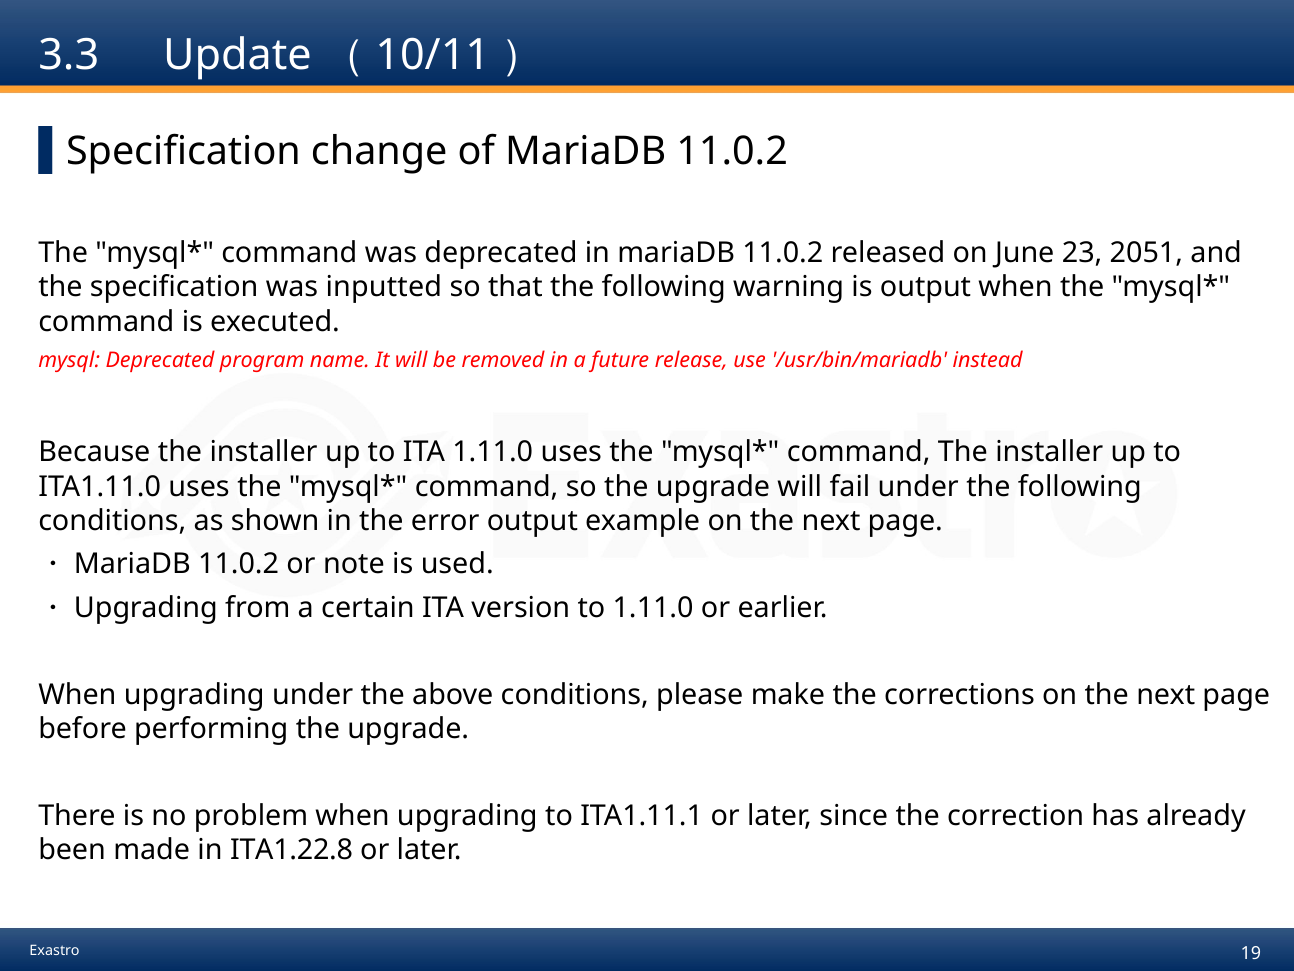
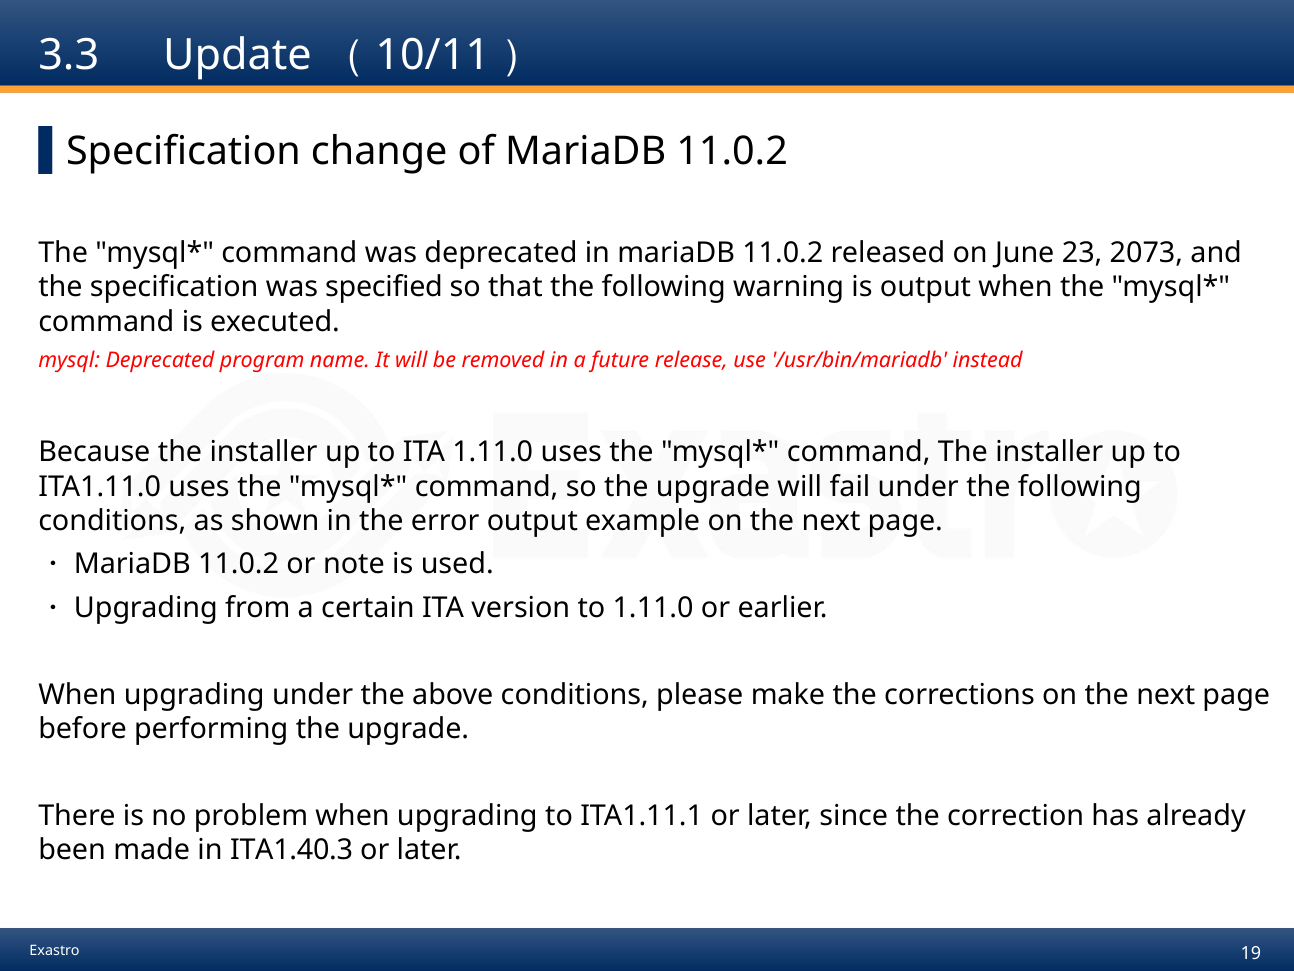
2051: 2051 -> 2073
inputted: inputted -> specified
ITA1.22.8: ITA1.22.8 -> ITA1.40.3
